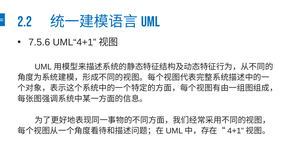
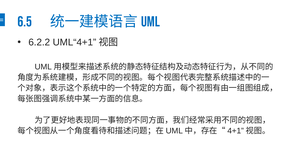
2.2: 2.2 -> 6.5
7.5.6: 7.5.6 -> 6.2.2
